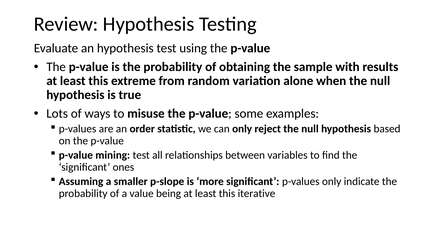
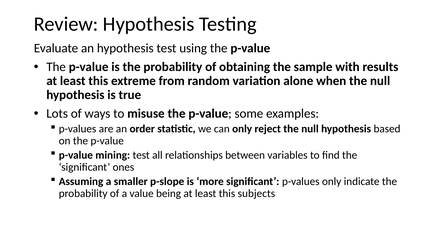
iterative: iterative -> subjects
